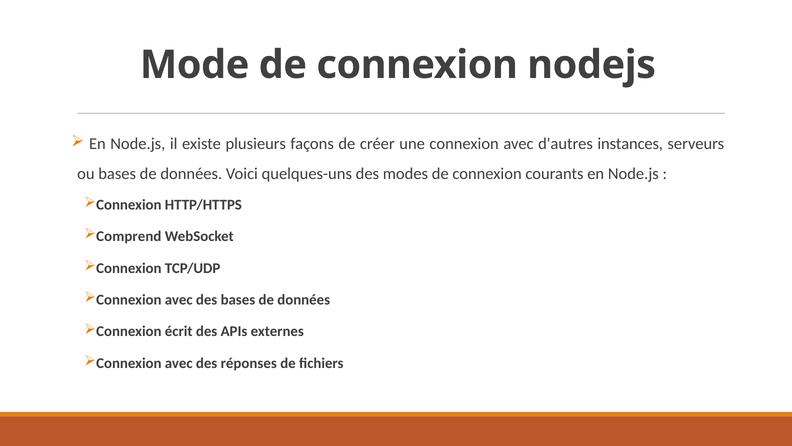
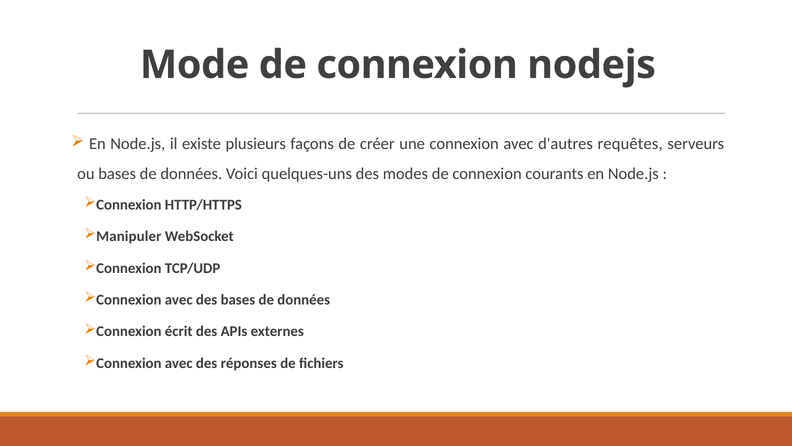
instances: instances -> requêtes
Comprend: Comprend -> Manipuler
